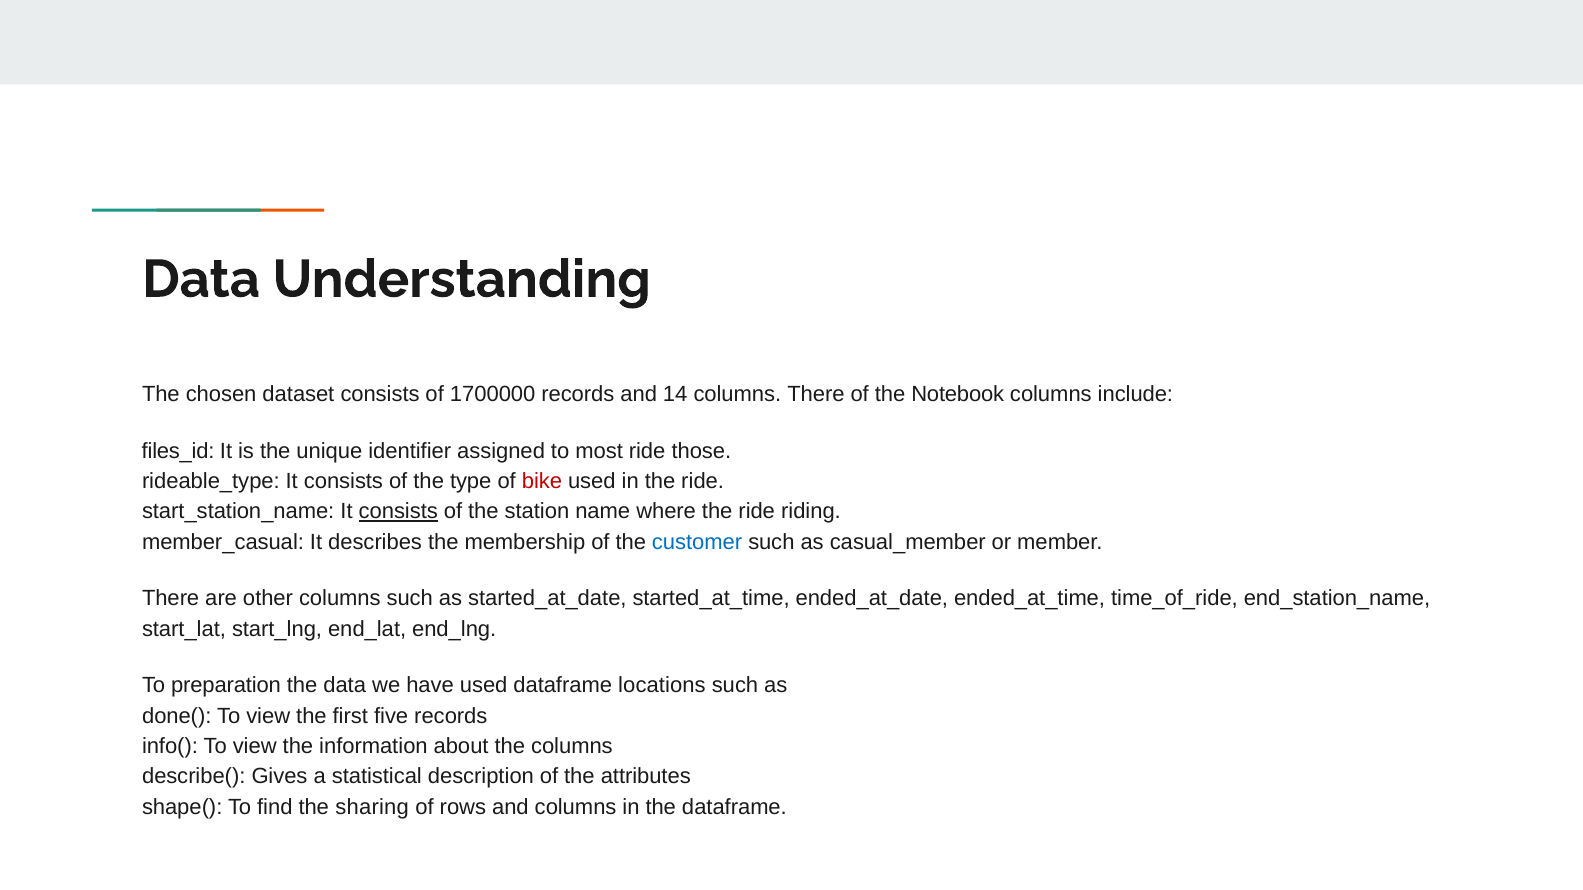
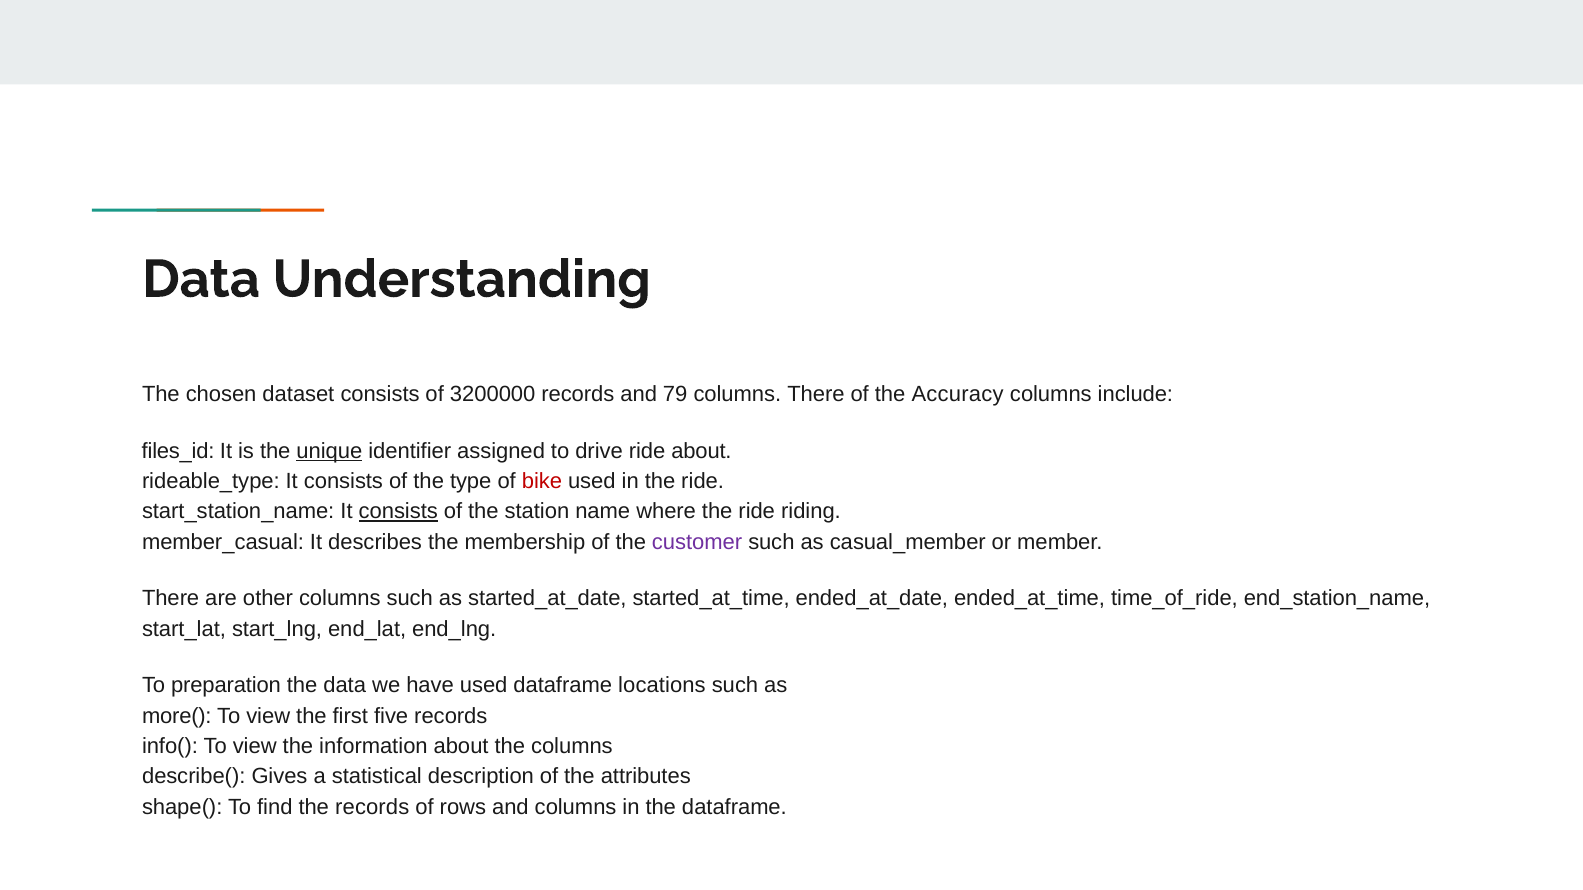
1700000: 1700000 -> 3200000
14: 14 -> 79
Notebook: Notebook -> Accuracy
unique underline: none -> present
most: most -> drive
ride those: those -> about
customer colour: blue -> purple
done(: done( -> more(
the sharing: sharing -> records
